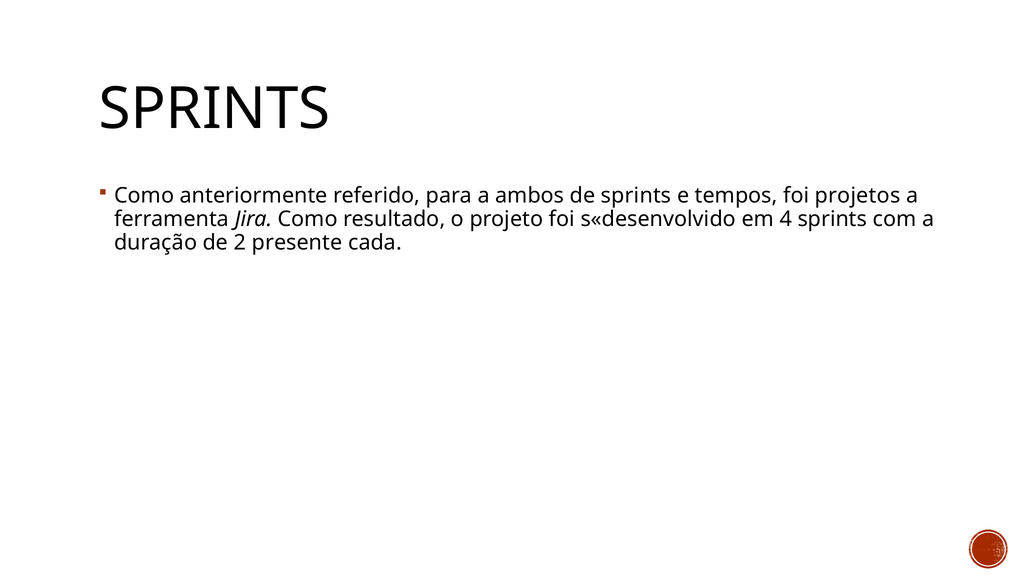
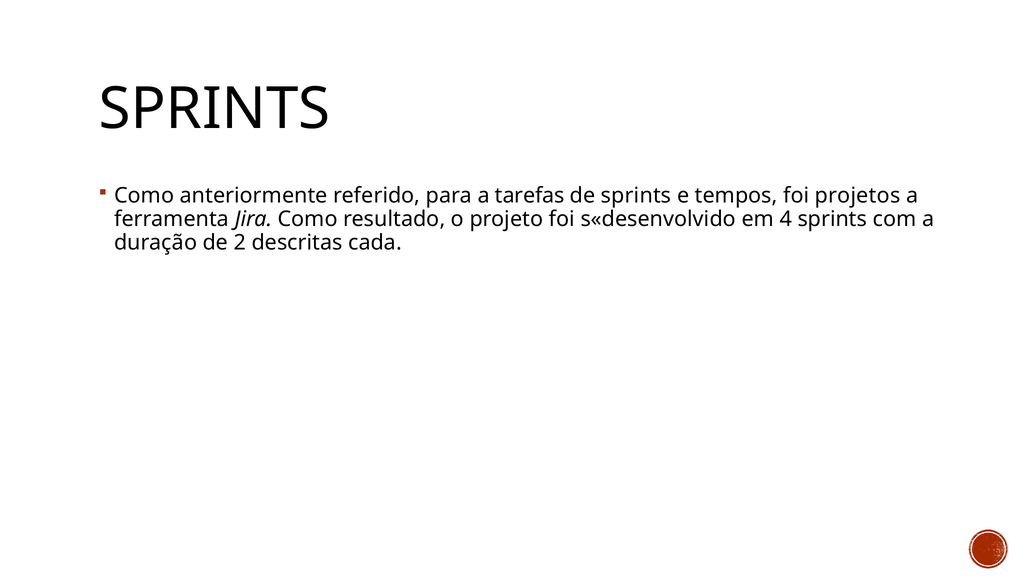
ambos: ambos -> tarefas
presente: presente -> descritas
